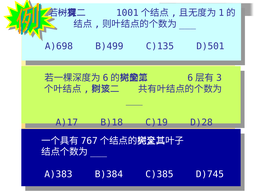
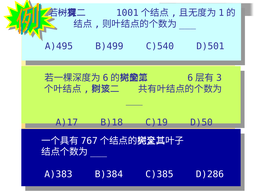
A)698: A)698 -> A)495
C)135: C)135 -> C)540
D)28: D)28 -> D)50
D)745: D)745 -> D)286
